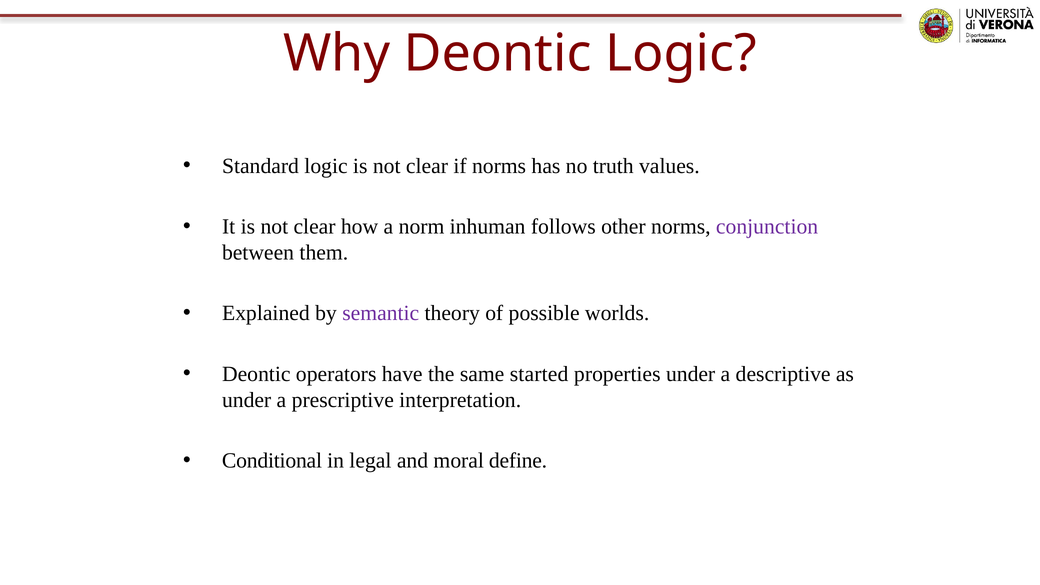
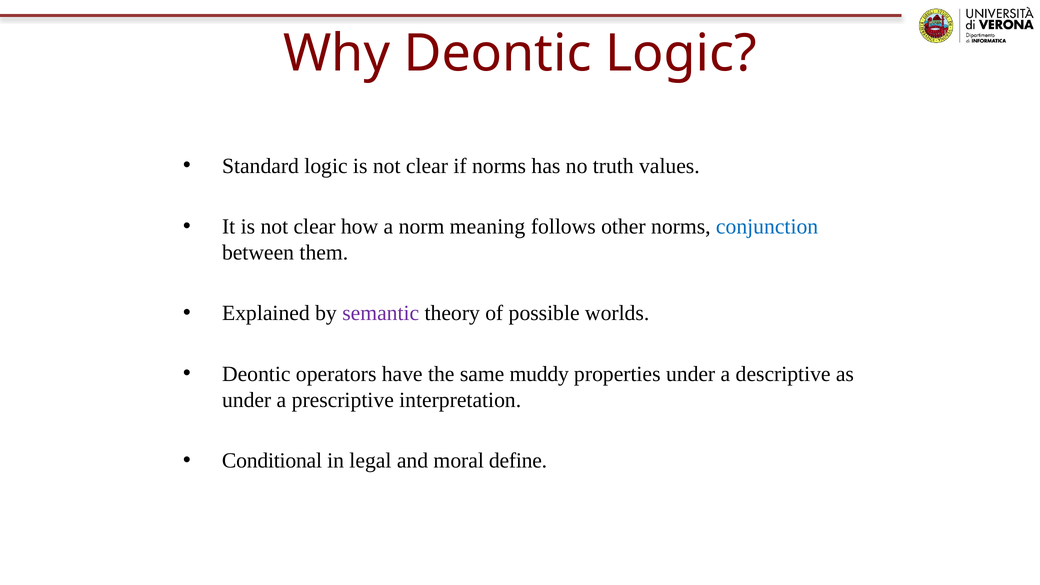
inhuman: inhuman -> meaning
conjunction colour: purple -> blue
started: started -> muddy
